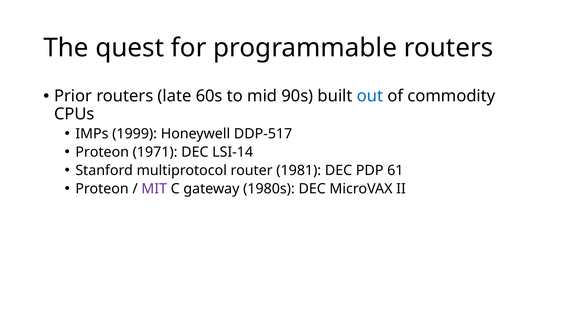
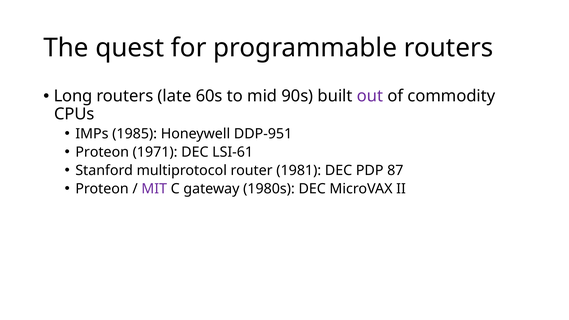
Prior: Prior -> Long
out colour: blue -> purple
1999: 1999 -> 1985
DDP-517: DDP-517 -> DDP-951
LSI-14: LSI-14 -> LSI-61
61: 61 -> 87
